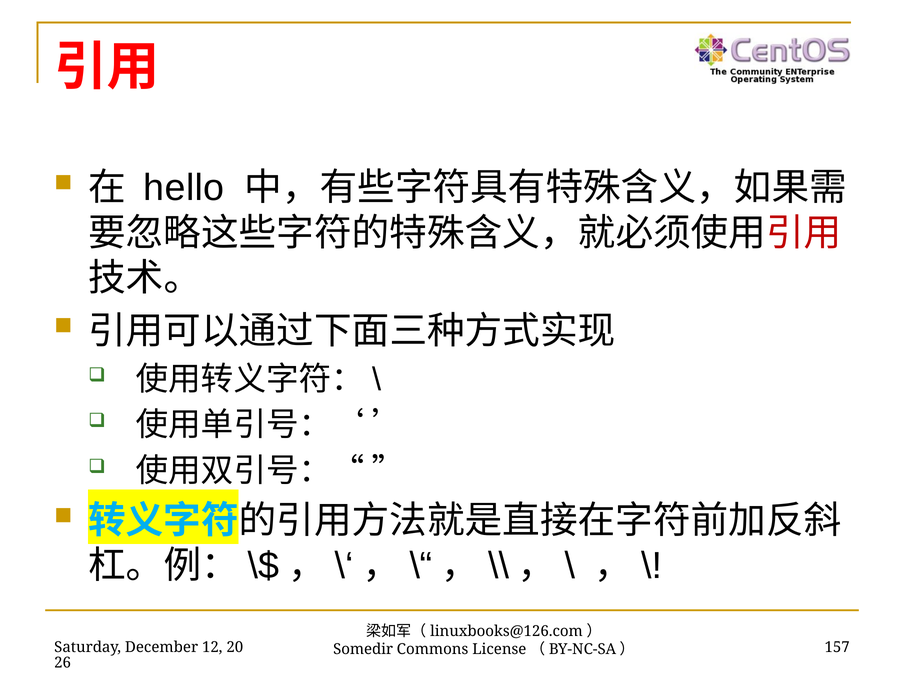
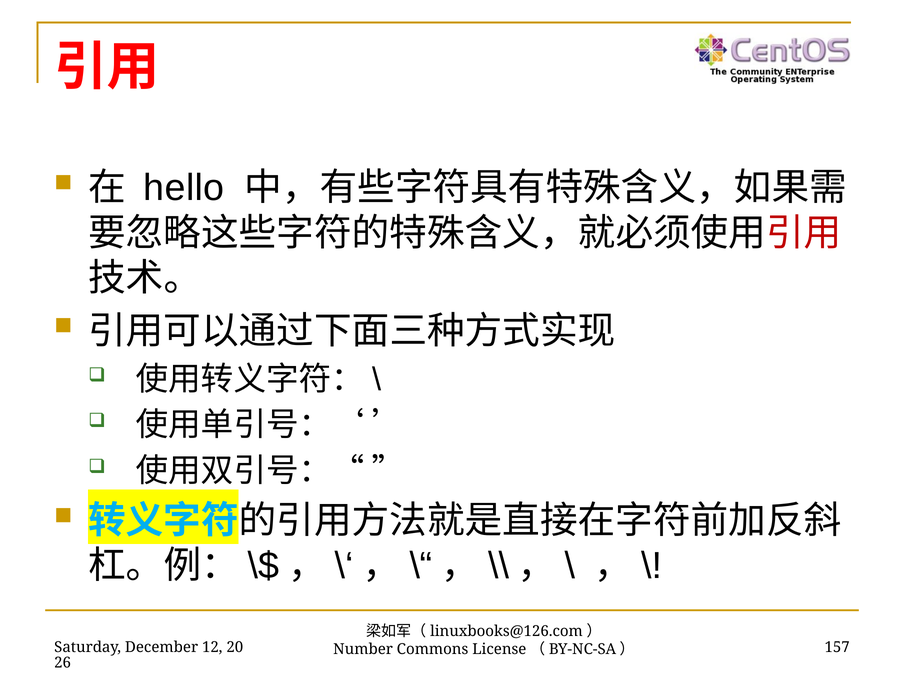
Somedir: Somedir -> Number
